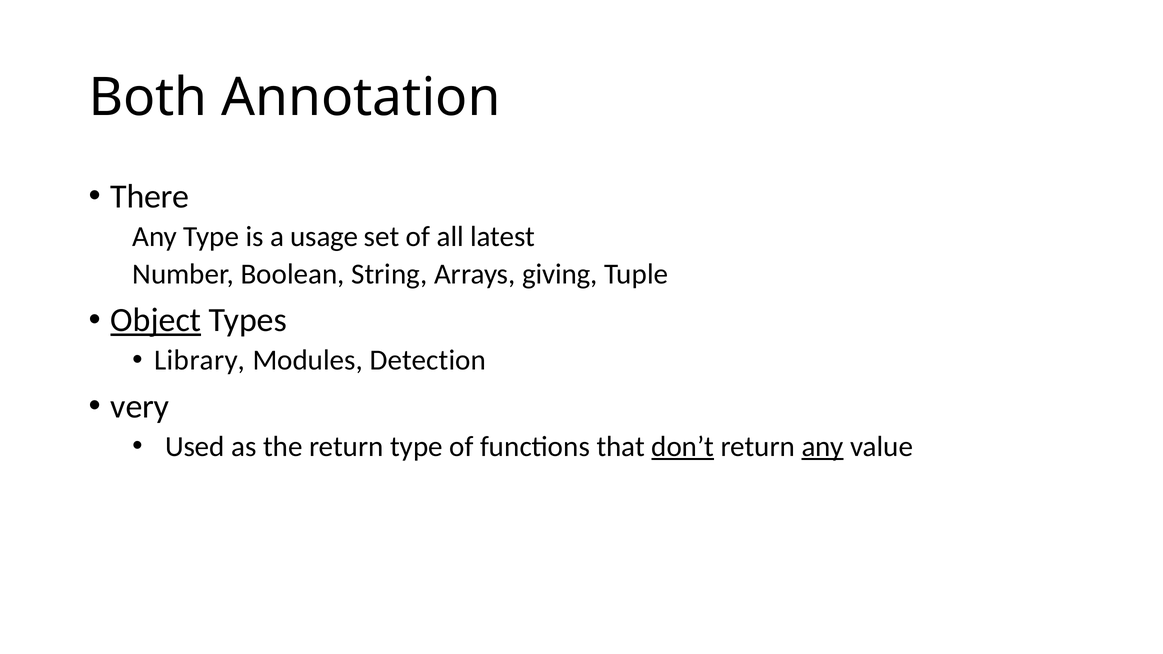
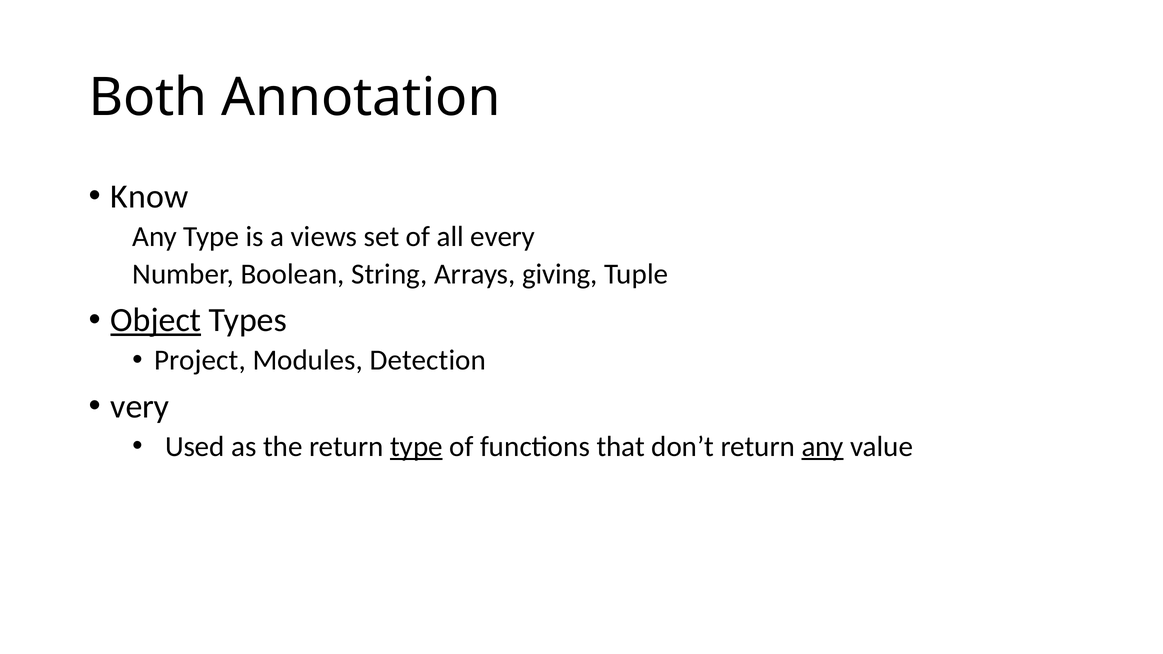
There: There -> Know
usage: usage -> views
latest: latest -> every
Library: Library -> Project
type at (416, 447) underline: none -> present
don’t underline: present -> none
